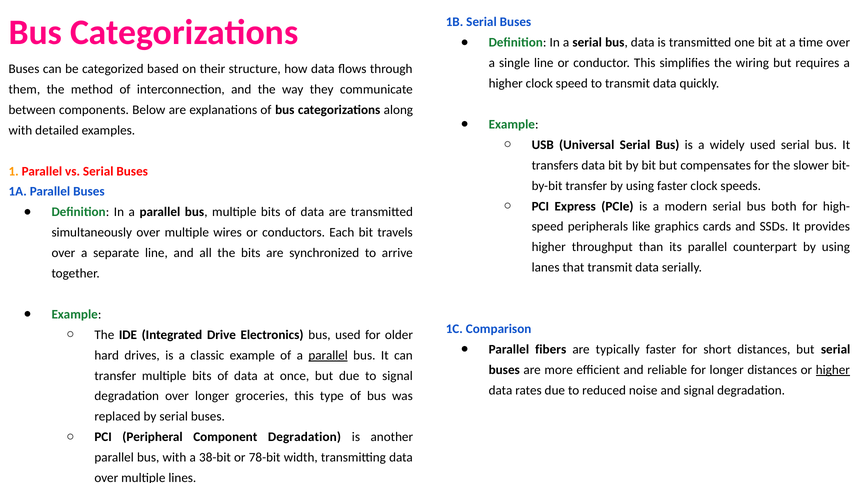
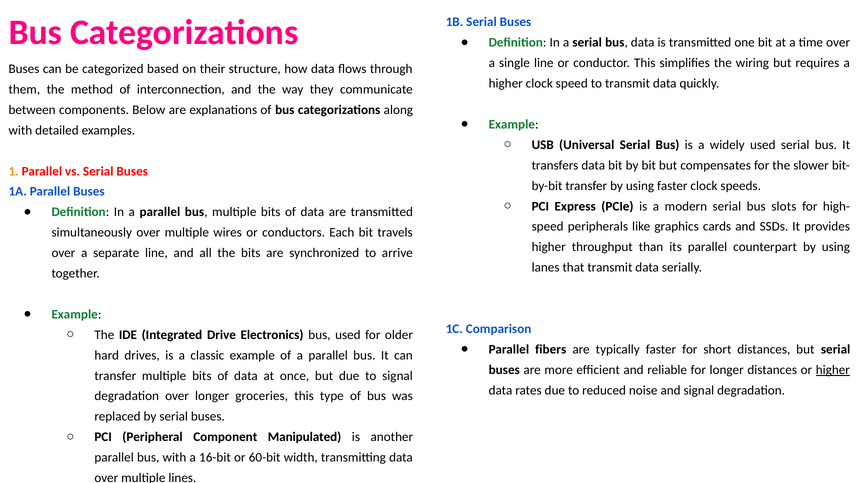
both: both -> slots
parallel at (328, 355) underline: present -> none
Component Degradation: Degradation -> Manipulated
38-bit: 38-bit -> 16-bit
78-bit: 78-bit -> 60-bit
